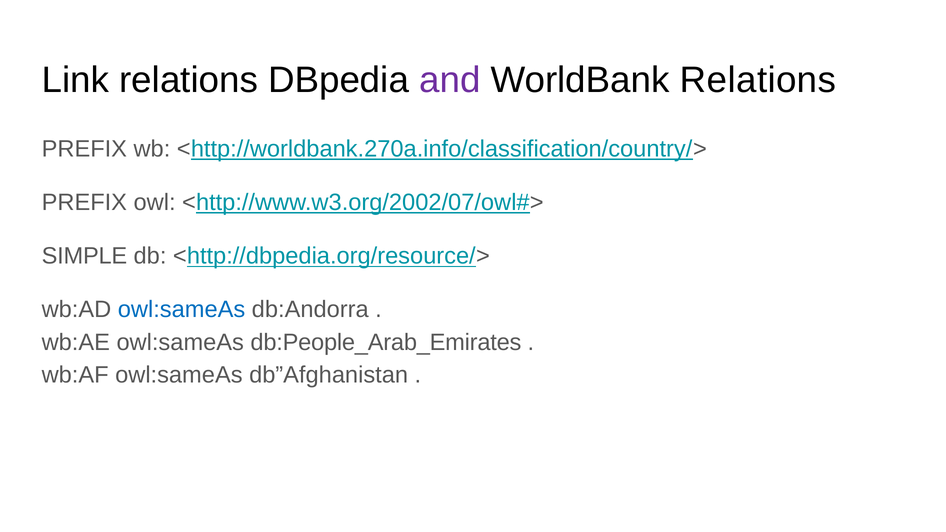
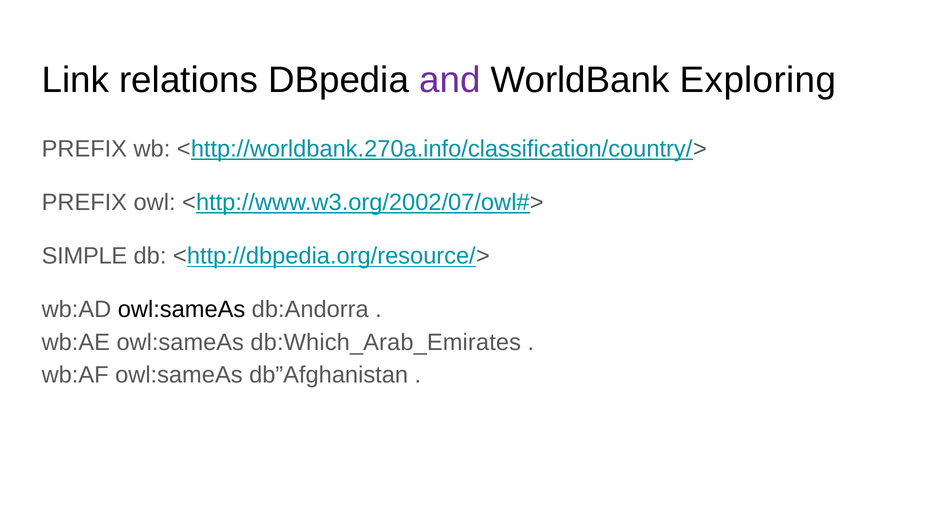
WorldBank Relations: Relations -> Exploring
owl:sameAs at (182, 310) colour: blue -> black
db:People_Arab_Emirates: db:People_Arab_Emirates -> db:Which_Arab_Emirates
